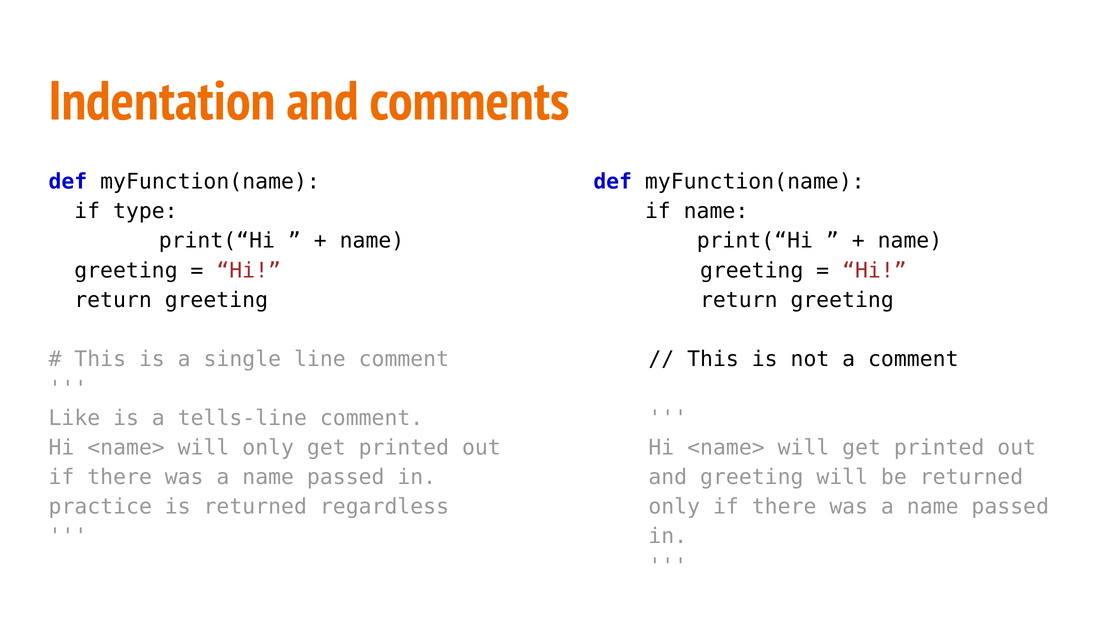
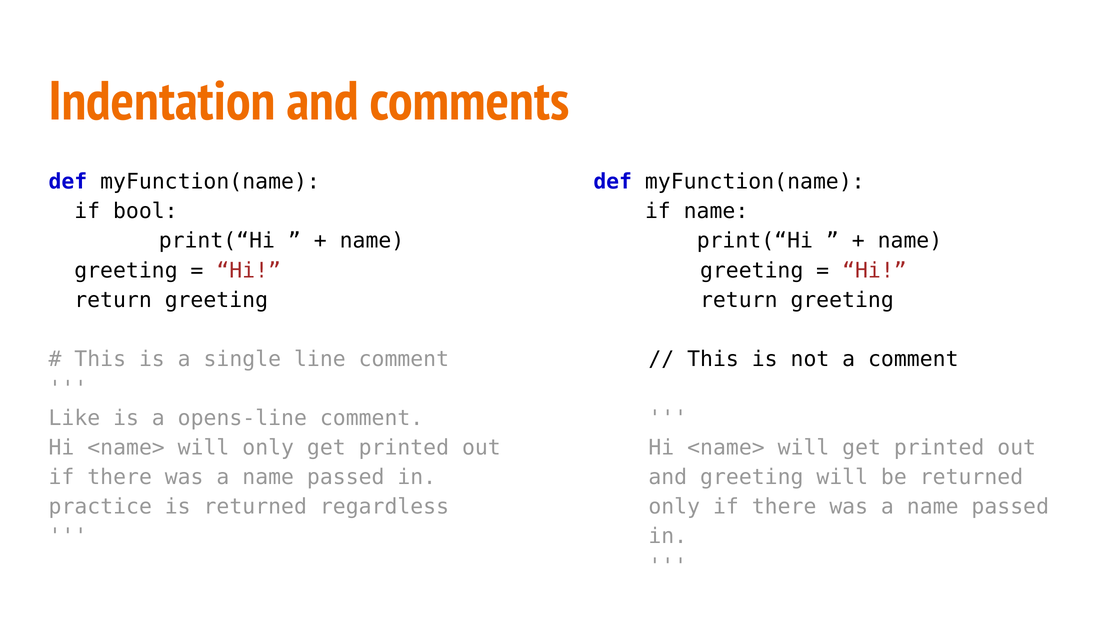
type: type -> bool
tells-line: tells-line -> opens-line
